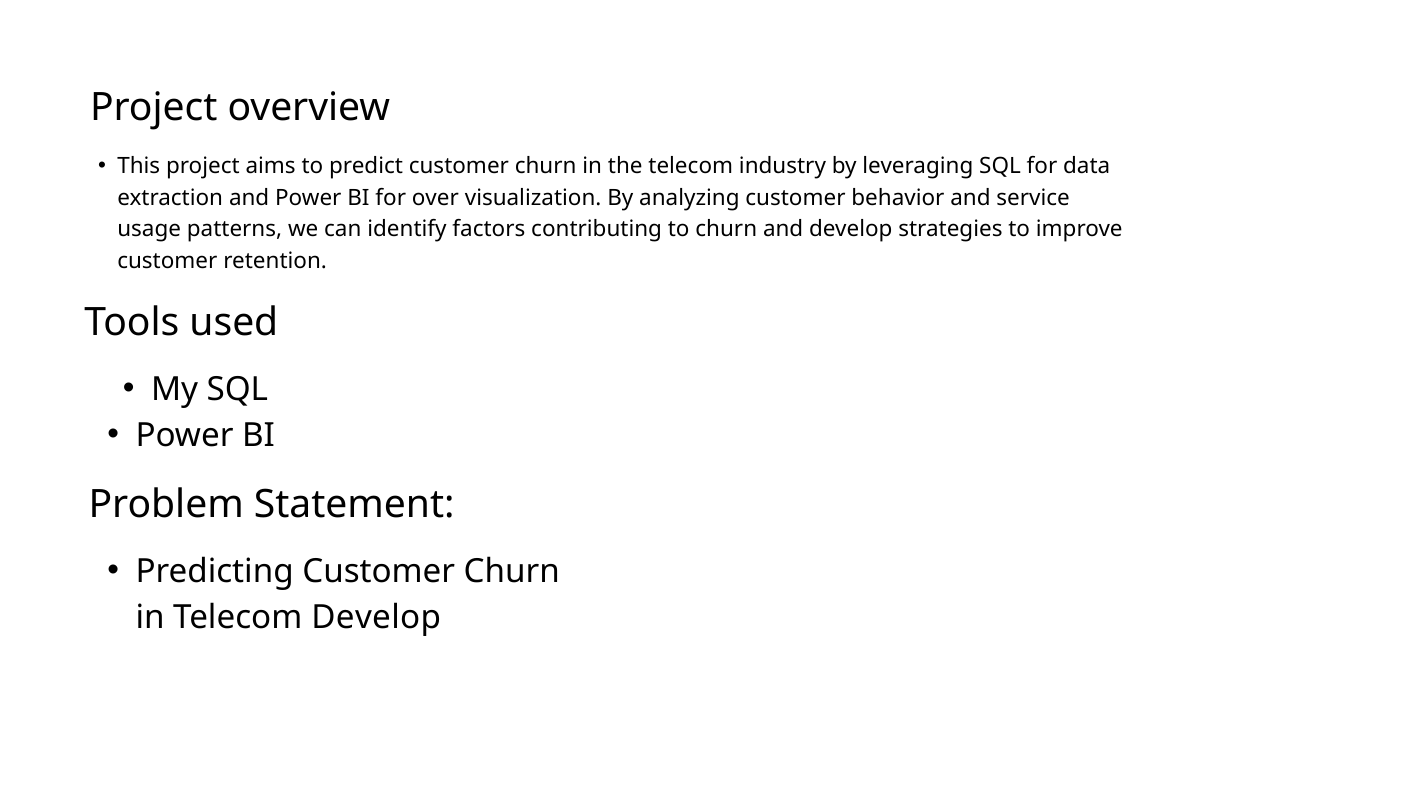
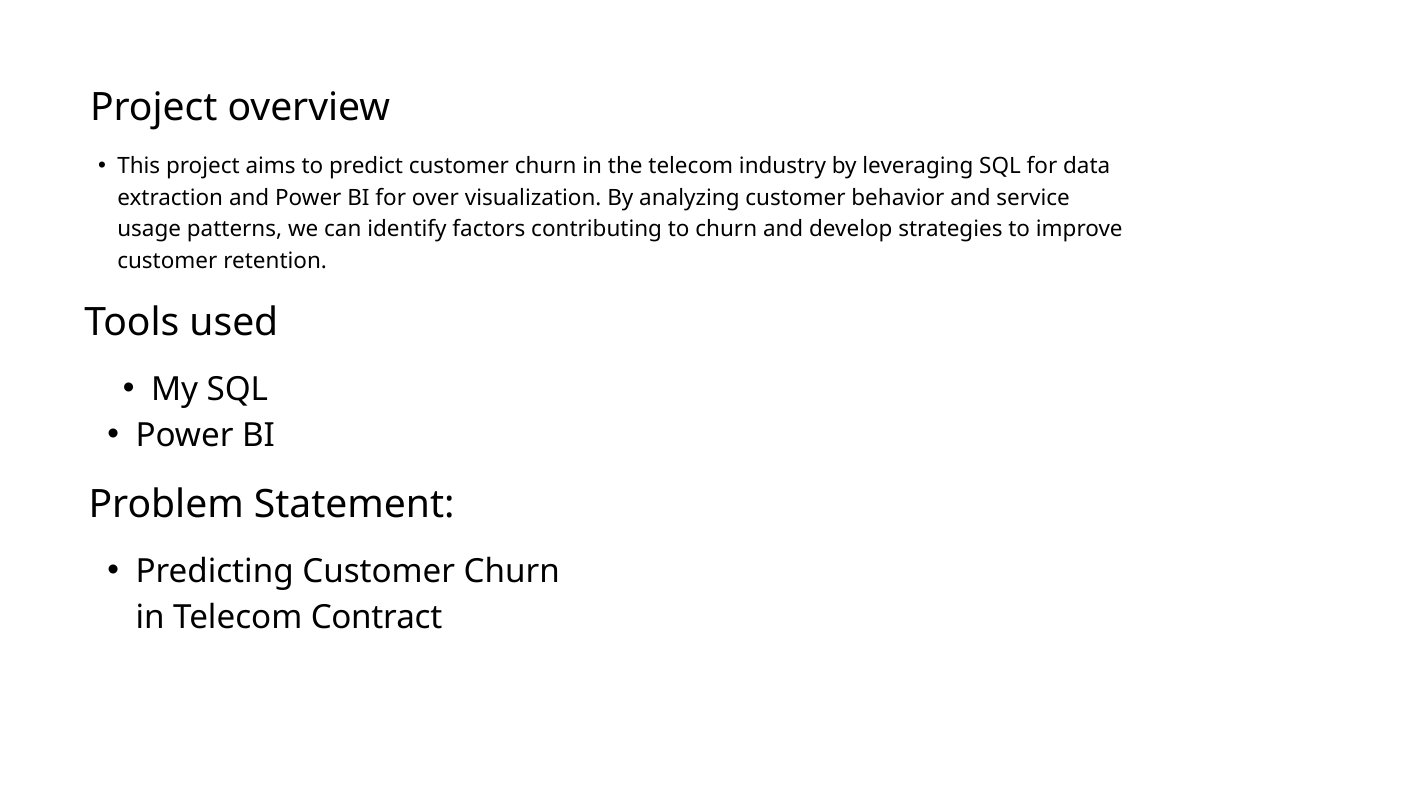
Telecom Develop: Develop -> Contract
